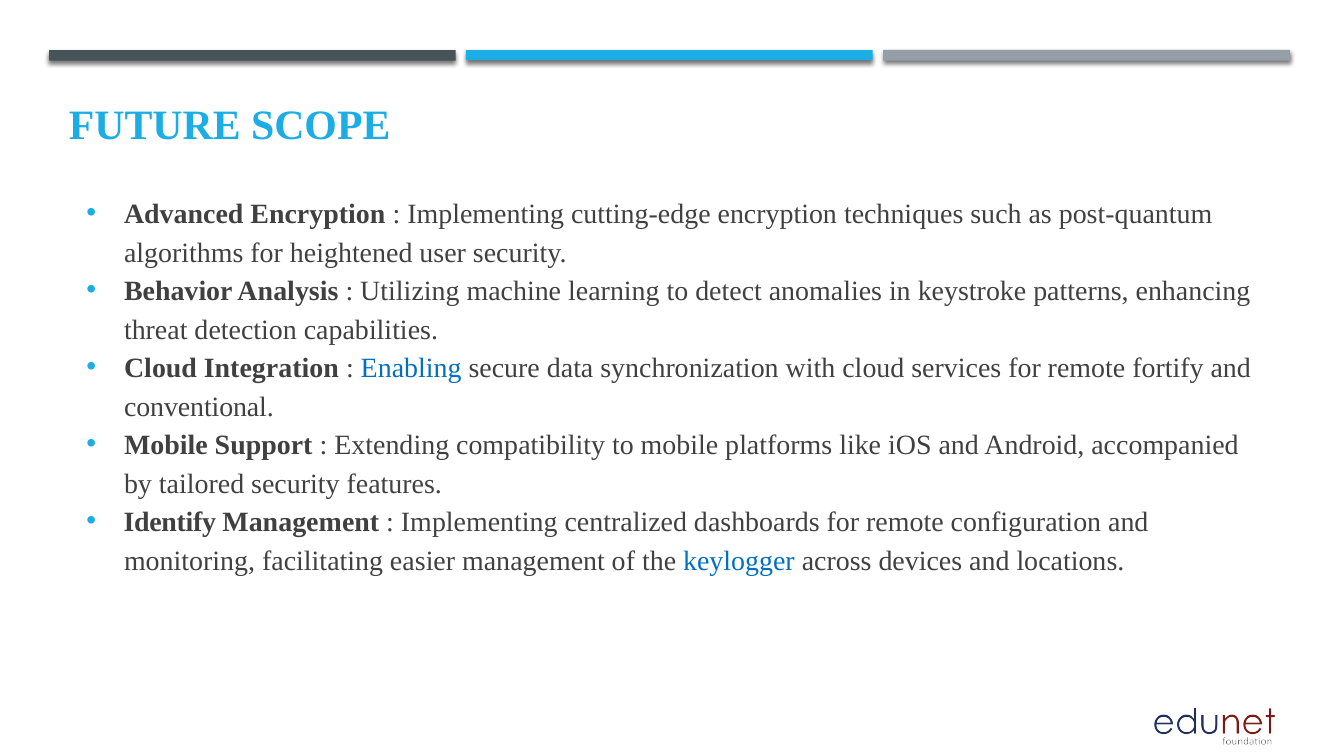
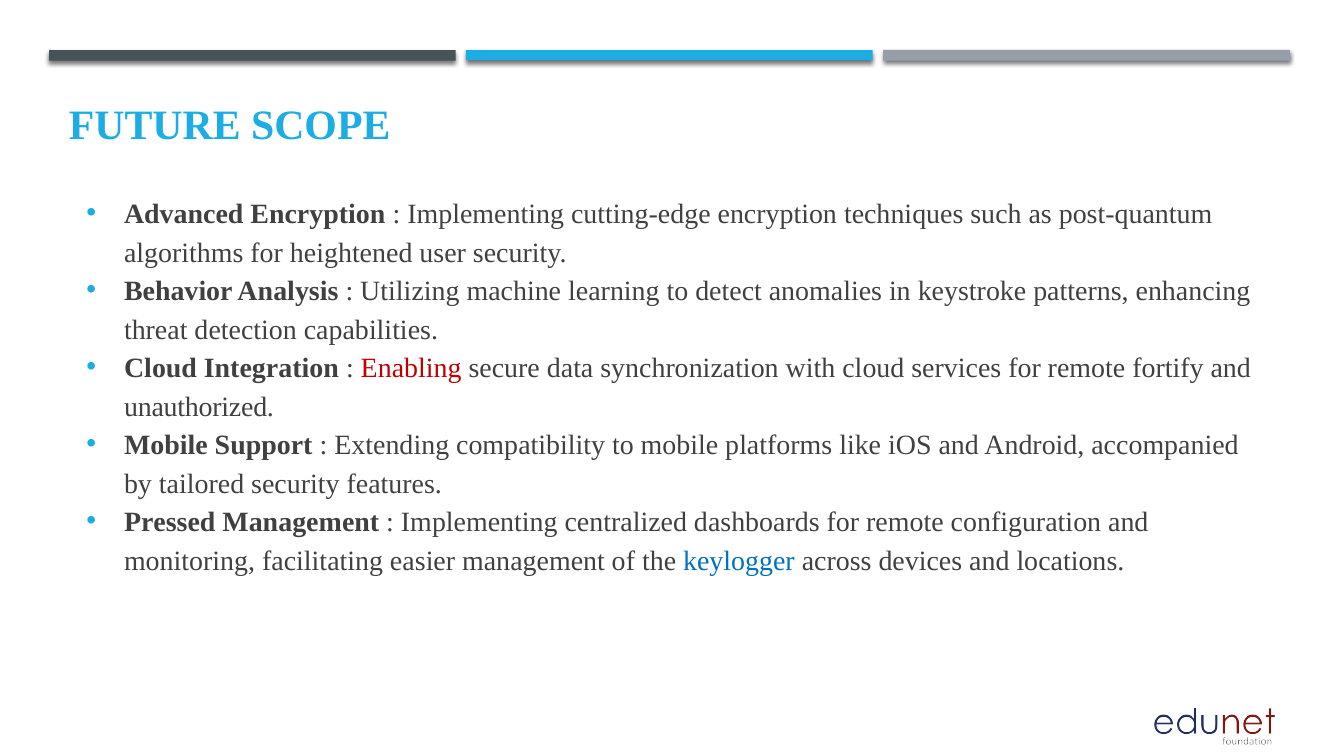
Enabling colour: blue -> red
conventional: conventional -> unauthorized
Identify: Identify -> Pressed
